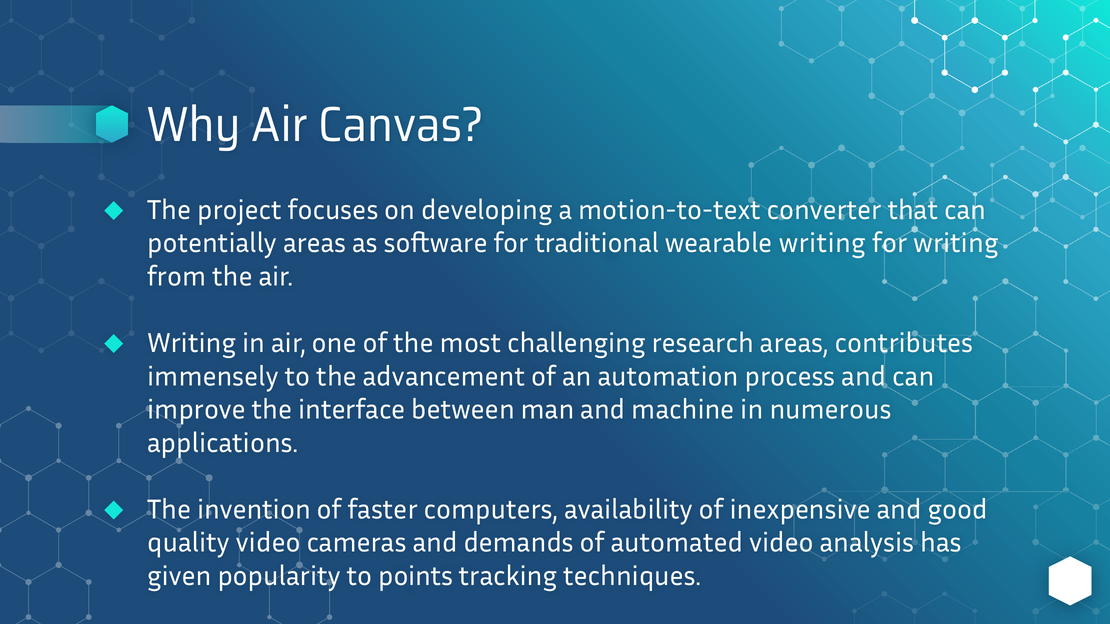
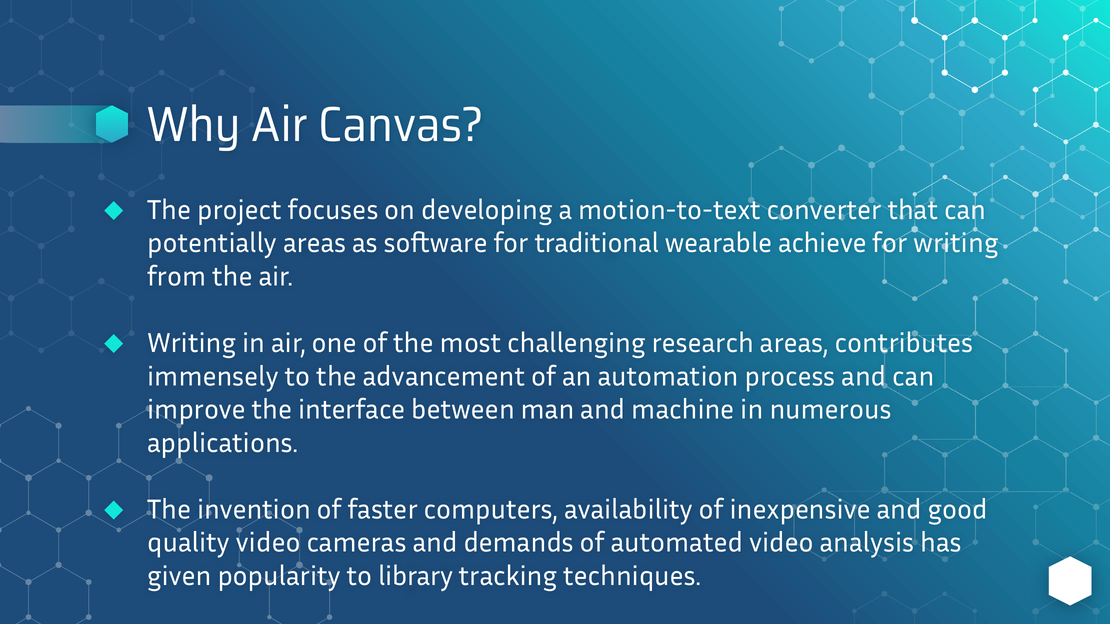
wearable writing: writing -> achieve
points: points -> library
